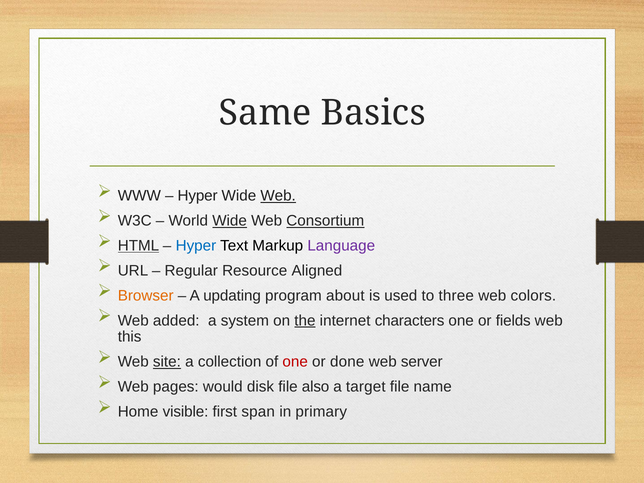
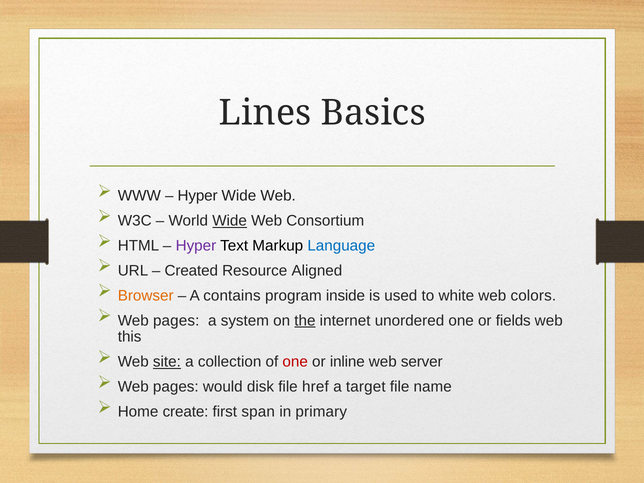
Same: Same -> Lines
Web at (278, 196) underline: present -> none
Consortium underline: present -> none
HTML underline: present -> none
Hyper at (196, 246) colour: blue -> purple
Language colour: purple -> blue
Regular: Regular -> Created
updating: updating -> contains
about: about -> inside
three: three -> white
added at (176, 321): added -> pages
characters: characters -> unordered
done: done -> inline
also: also -> href
visible: visible -> create
